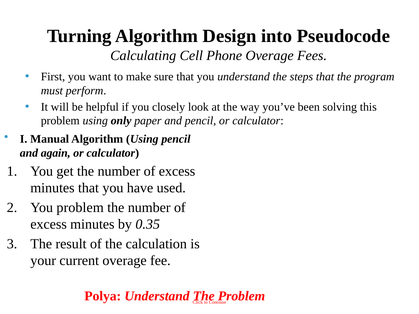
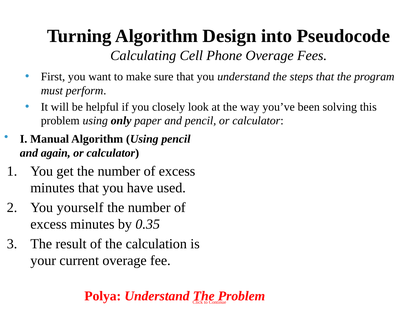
You problem: problem -> yourself
